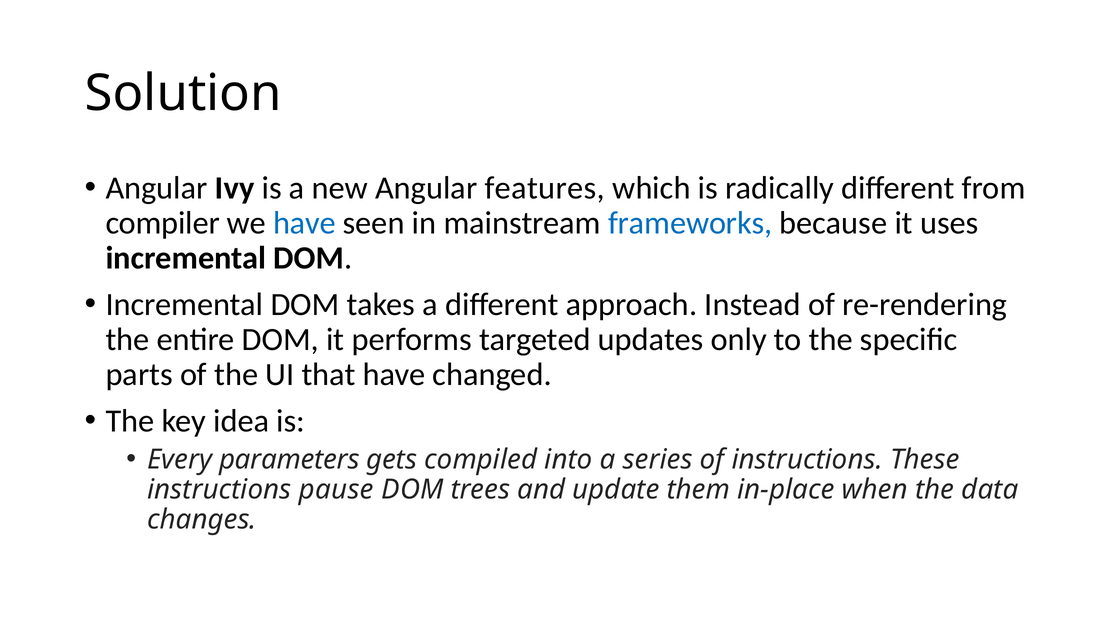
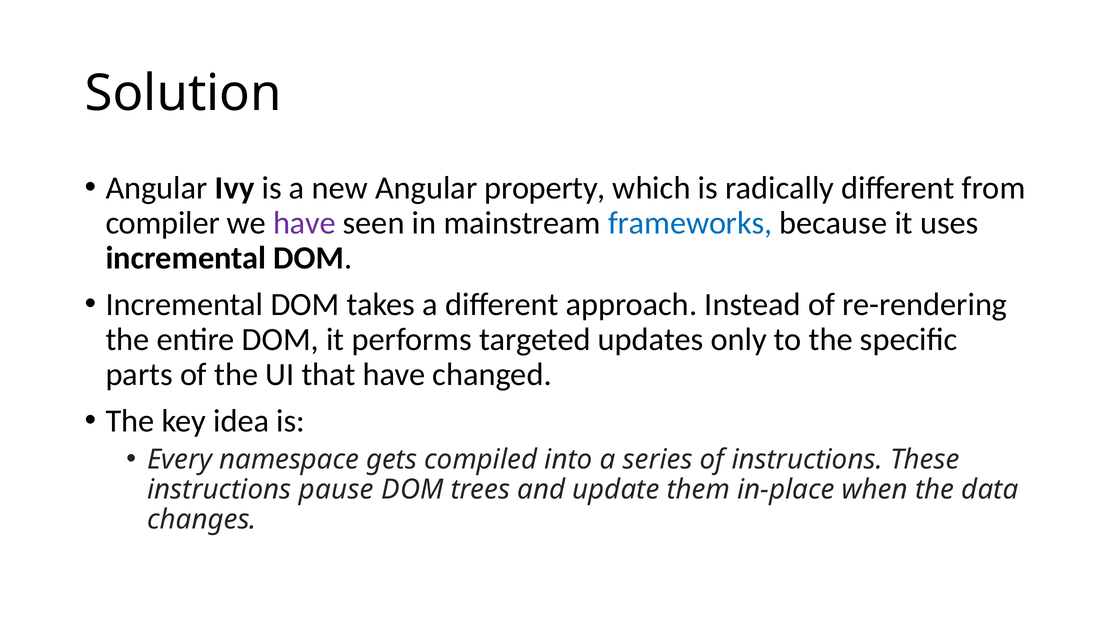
features: features -> property
have at (304, 223) colour: blue -> purple
parameters: parameters -> namespace
